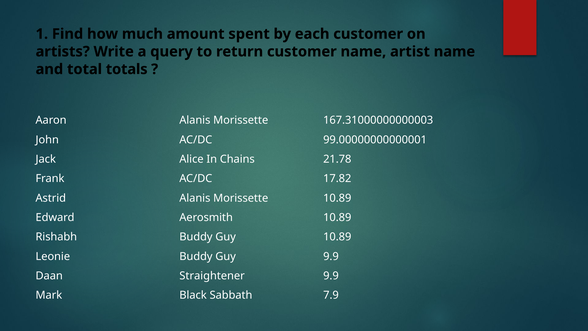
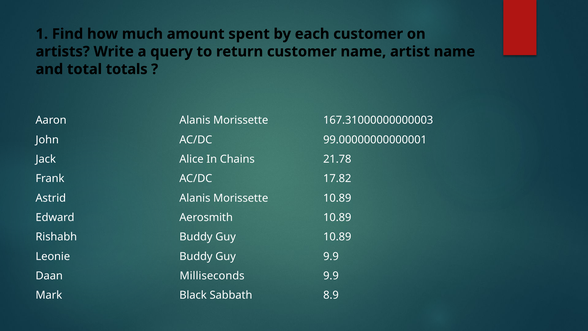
Straightener: Straightener -> Milliseconds
7.9: 7.9 -> 8.9
